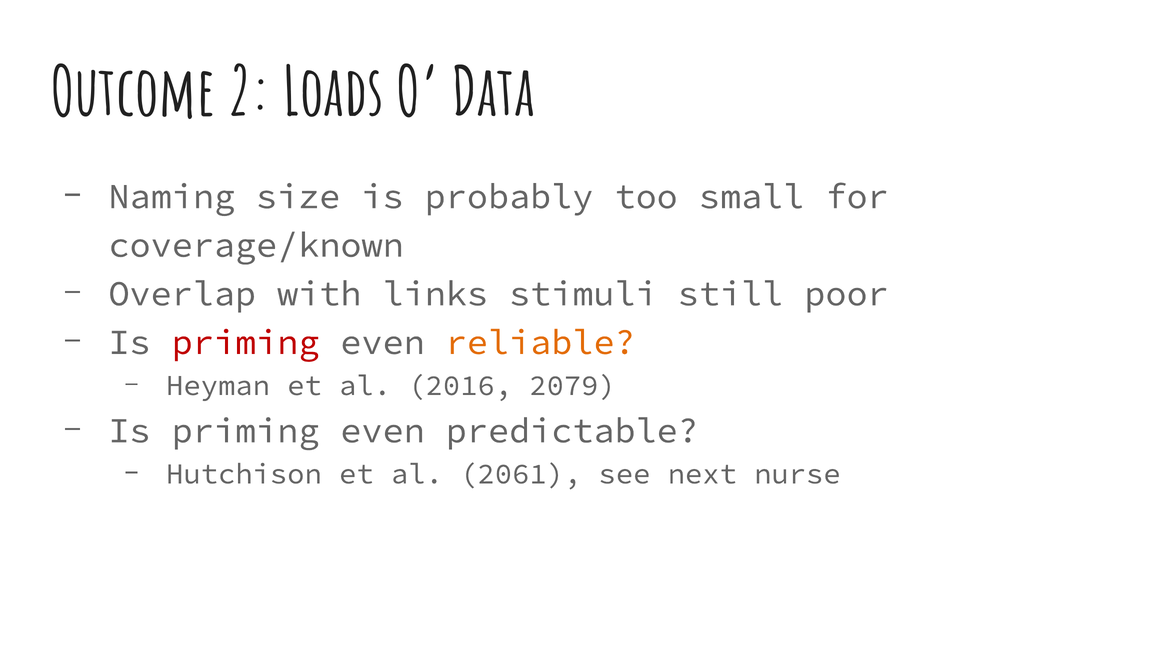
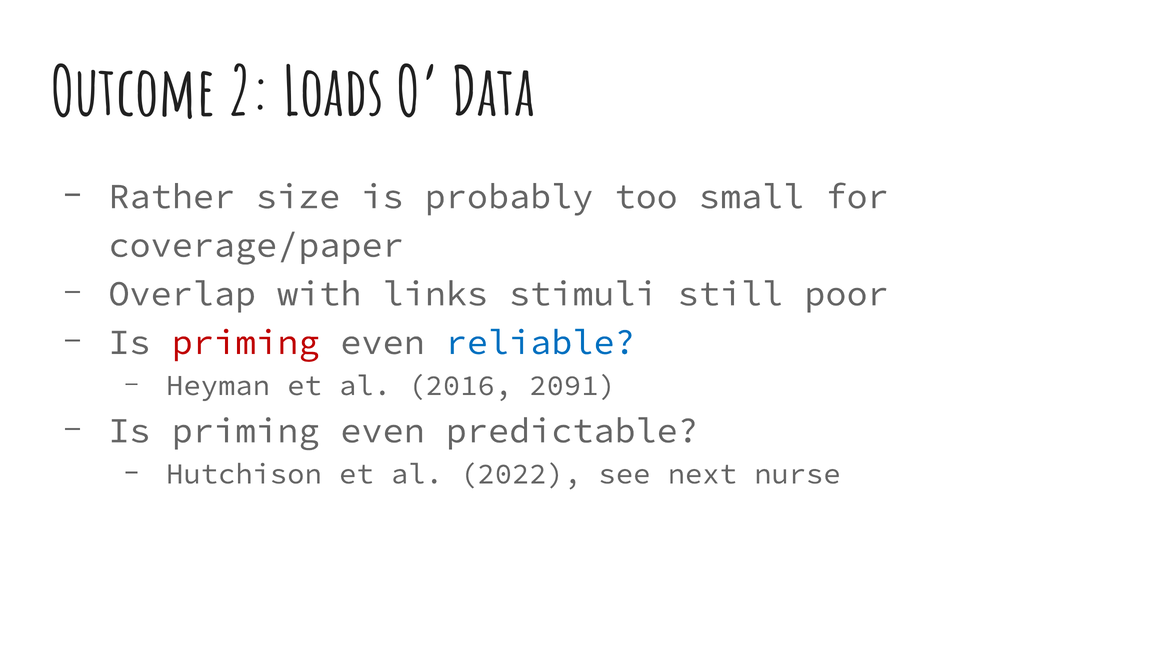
Naming: Naming -> Rather
coverage/known: coverage/known -> coverage/paper
reliable colour: orange -> blue
2079: 2079 -> 2091
2061: 2061 -> 2022
